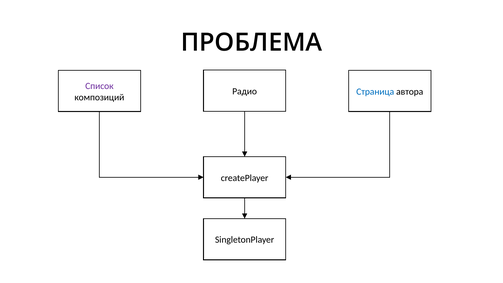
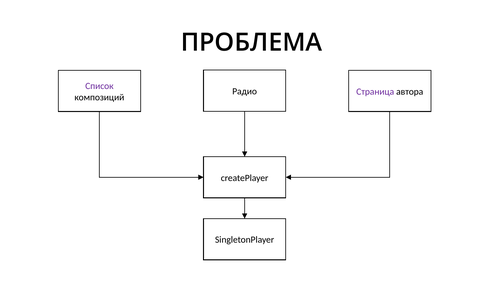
Страница colour: blue -> purple
